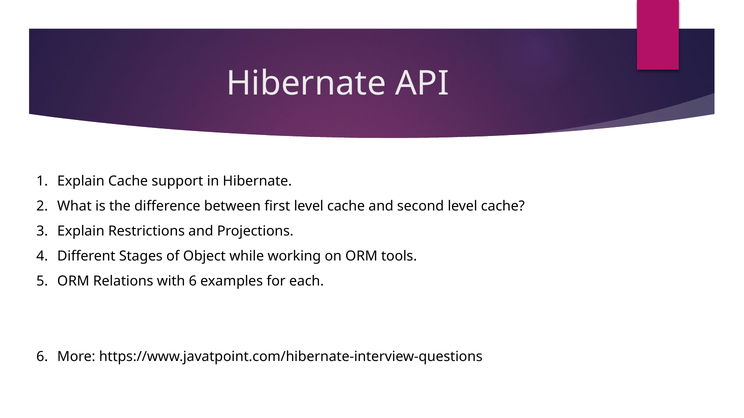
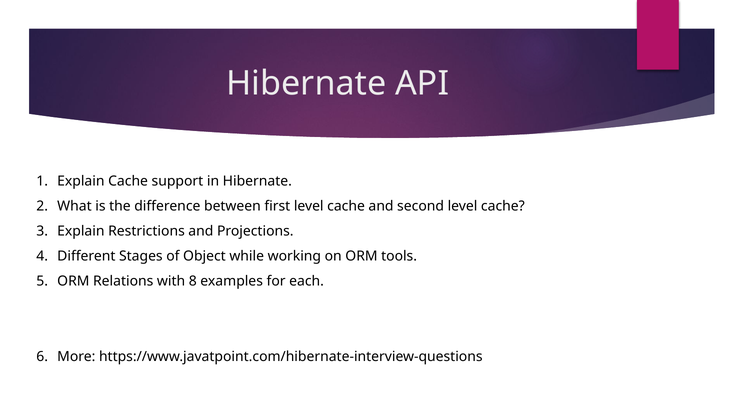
with 6: 6 -> 8
